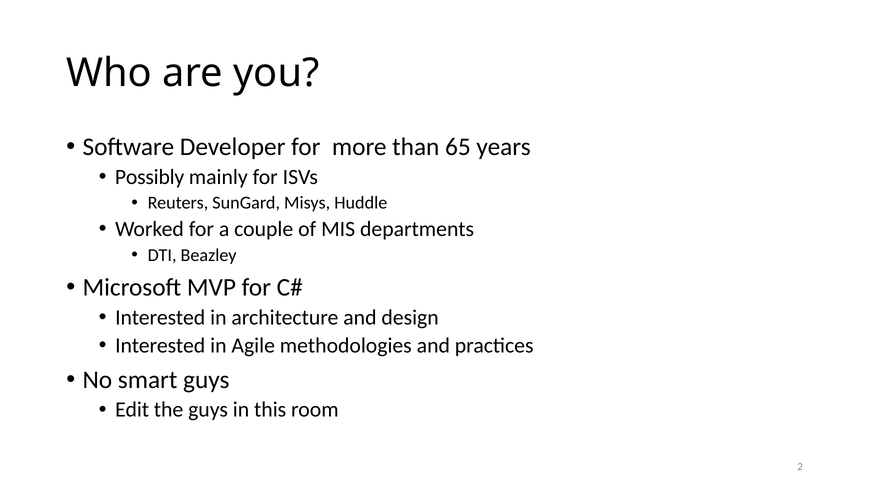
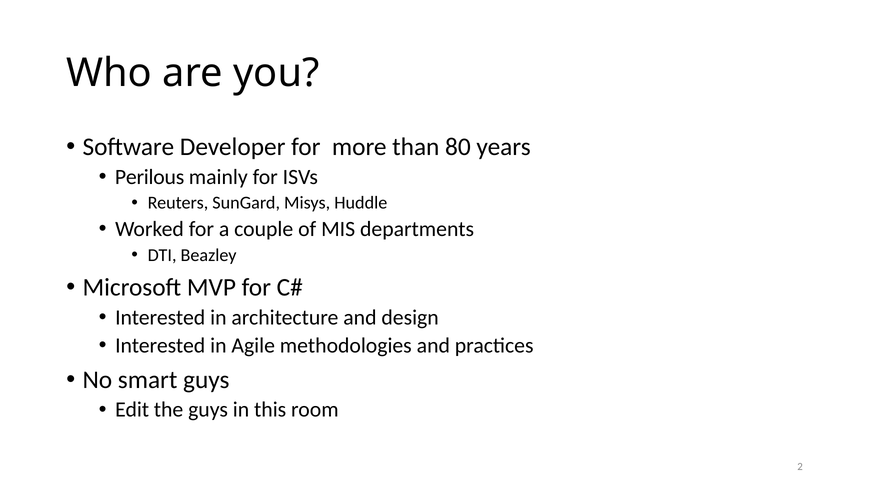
65: 65 -> 80
Possibly: Possibly -> Perilous
